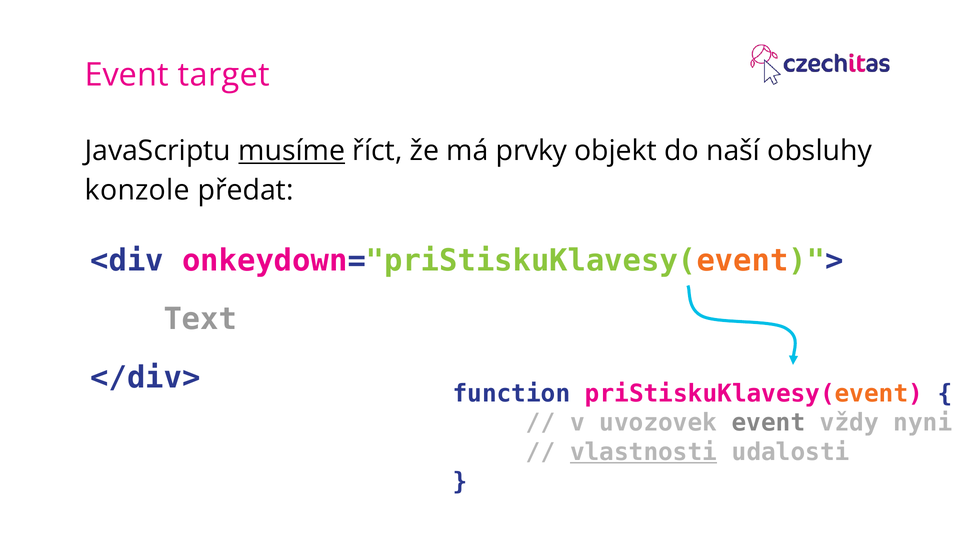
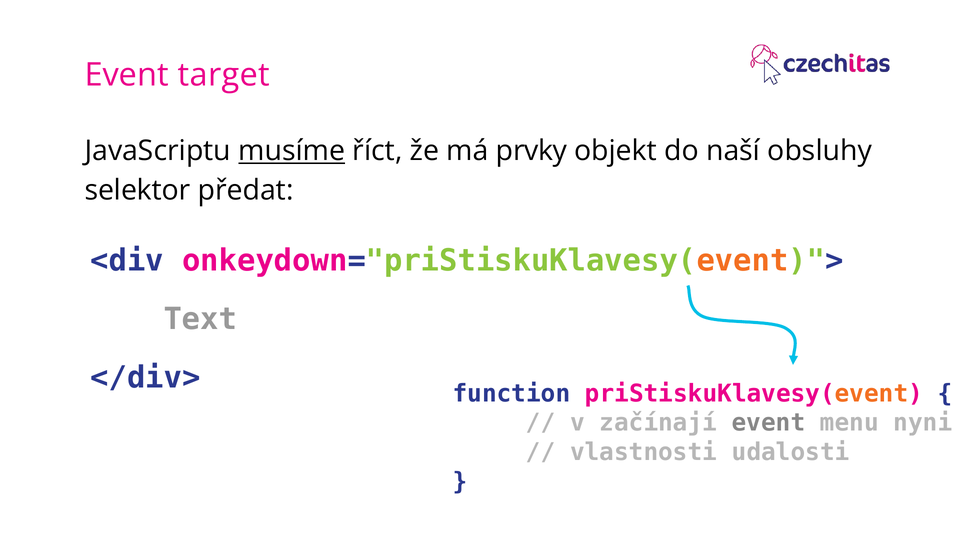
konzole: konzole -> selektor
uvozovek: uvozovek -> začínají
vždy: vždy -> menu
vlastnosti underline: present -> none
